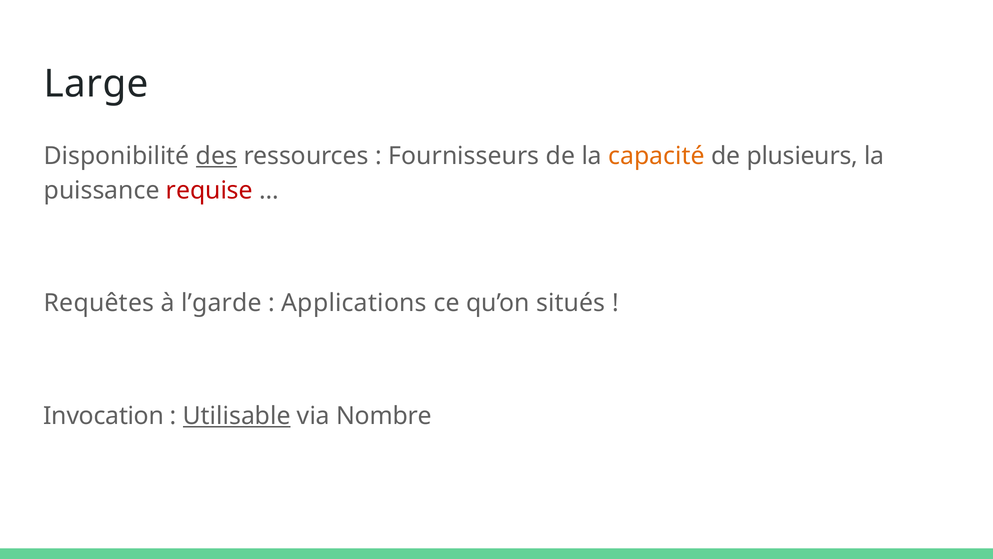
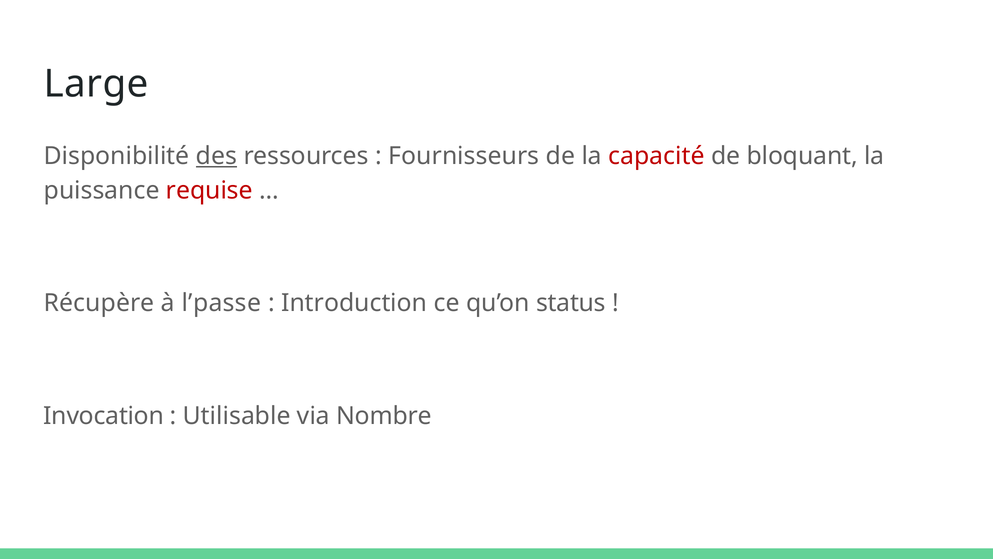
capacité colour: orange -> red
plusieurs: plusieurs -> bloquant
Requêtes: Requêtes -> Récupère
l’garde: l’garde -> l’passe
Applications: Applications -> Introduction
situés: situés -> status
Utilisable underline: present -> none
